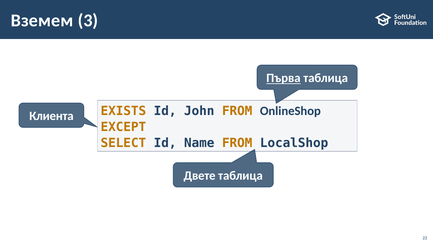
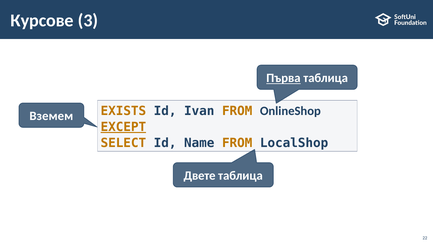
Вземем: Вземем -> Курсове
John: John -> Ivan
Клиента: Клиента -> Вземем
EXCEPT underline: none -> present
